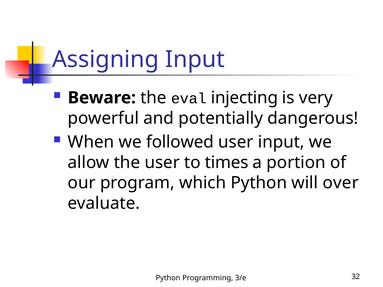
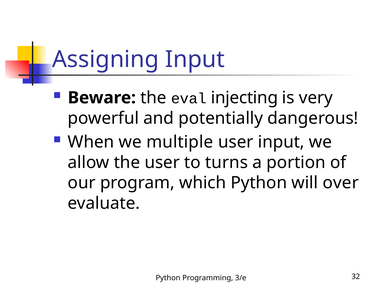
followed: followed -> multiple
times: times -> turns
